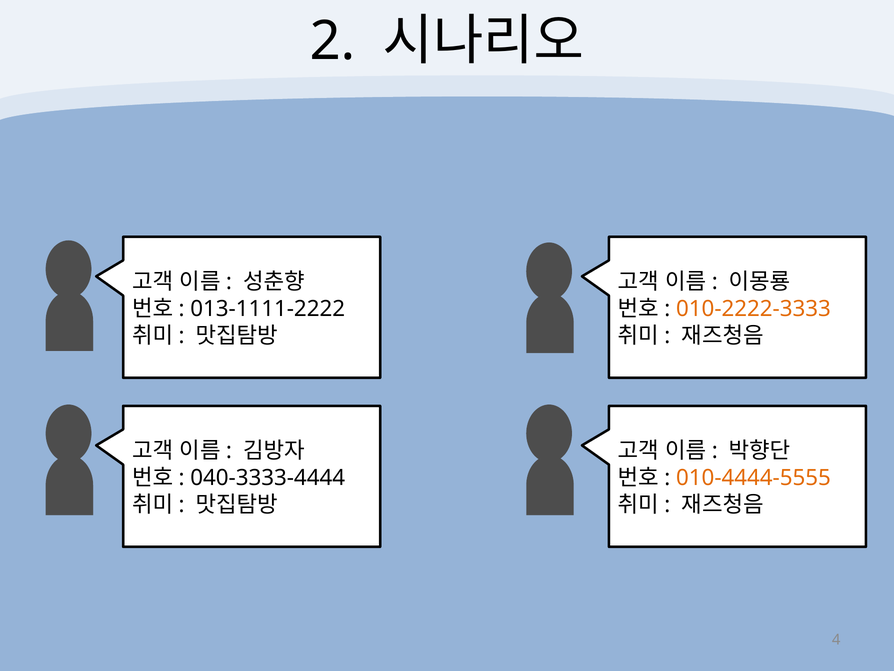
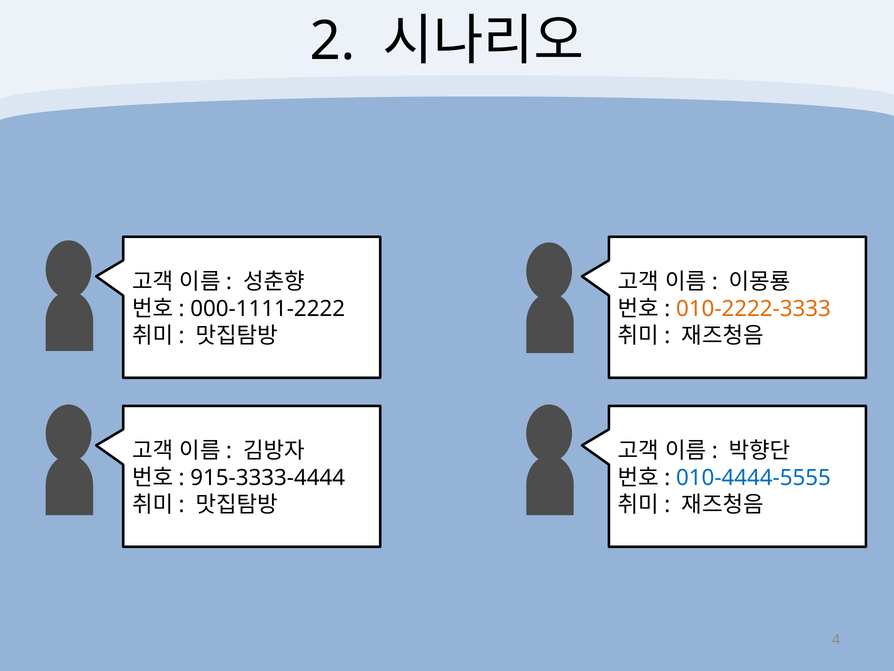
013-1111-2222: 013-1111-2222 -> 000-1111-2222
040-3333-4444: 040-3333-4444 -> 915-3333-4444
010-4444-5555 colour: orange -> blue
